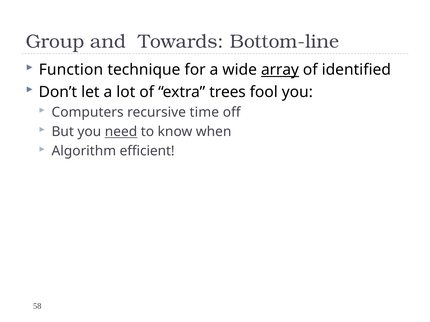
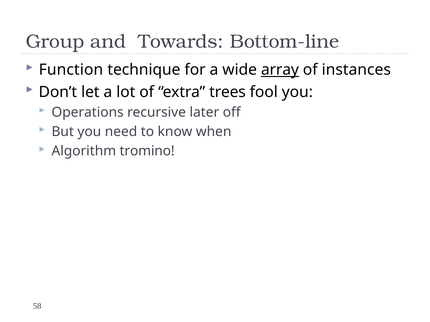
identified: identified -> instances
Computers: Computers -> Operations
time: time -> later
need underline: present -> none
efficient: efficient -> tromino
